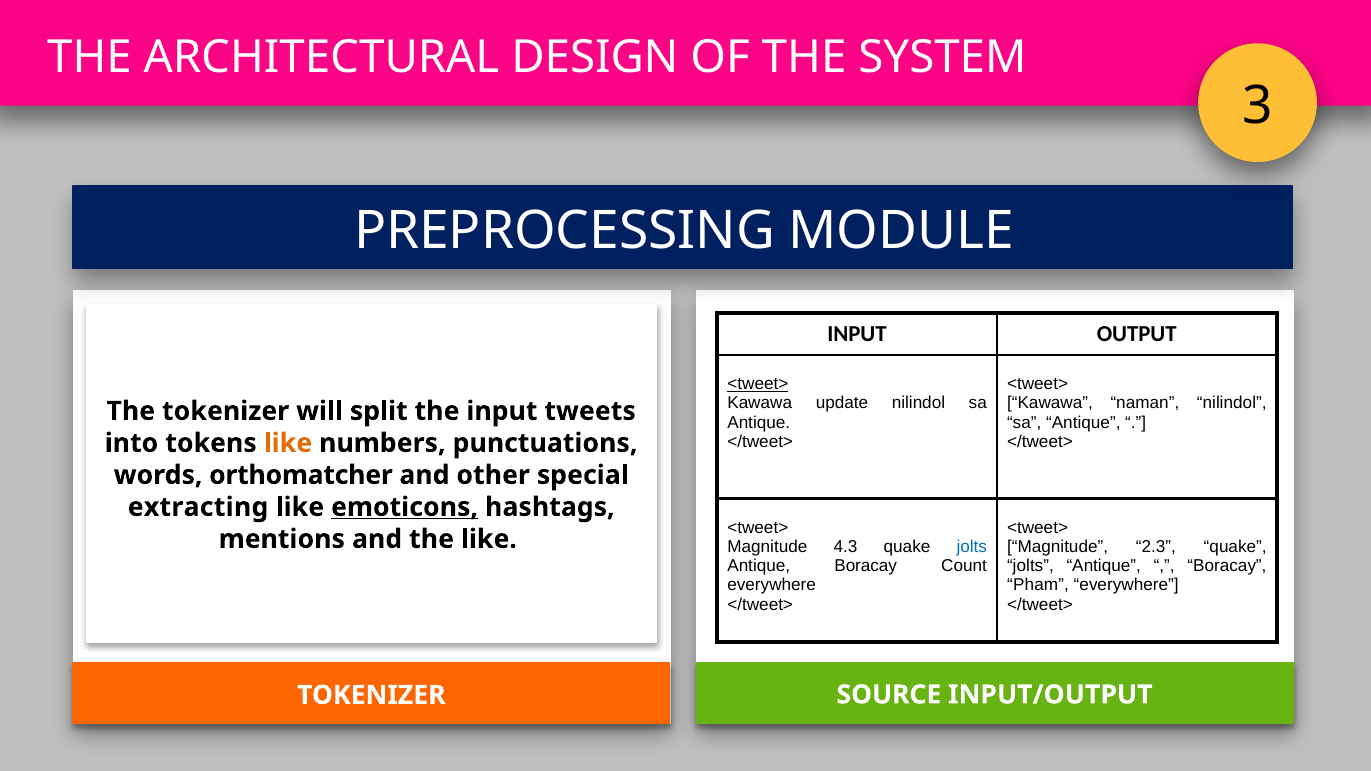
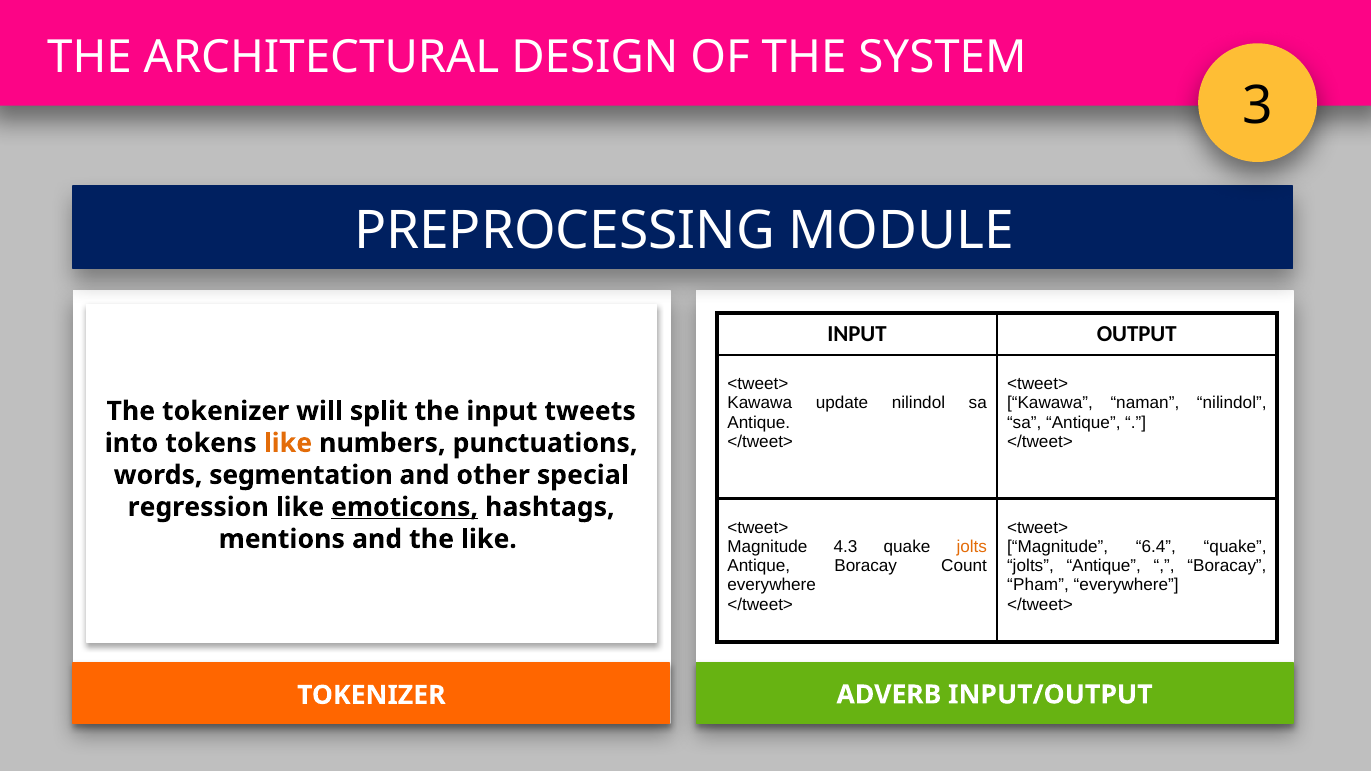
<tweet> at (758, 384) underline: present -> none
orthomatcher: orthomatcher -> segmentation
extracting: extracting -> regression
jolts at (972, 547) colour: blue -> orange
2.3: 2.3 -> 6.4
SOURCE: SOURCE -> ADVERB
